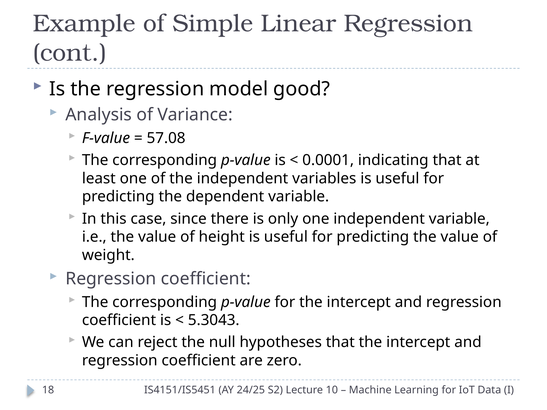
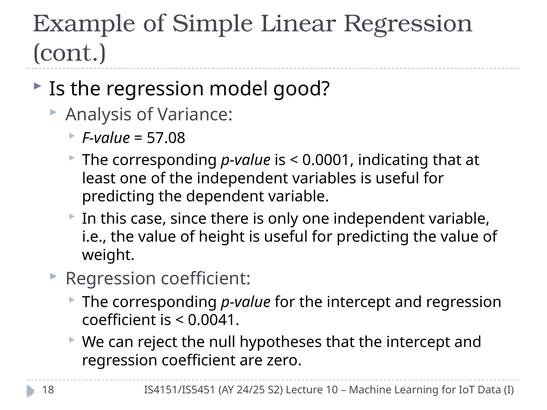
5.3043: 5.3043 -> 0.0041
